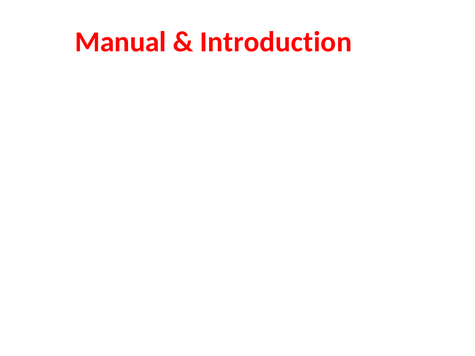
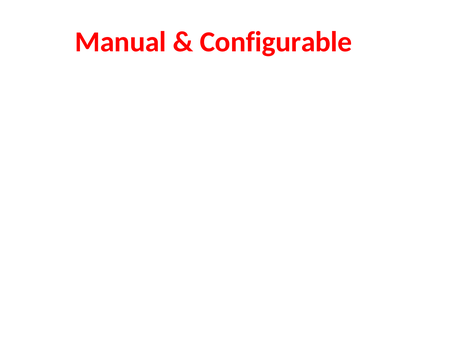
Introduction: Introduction -> Configurable
